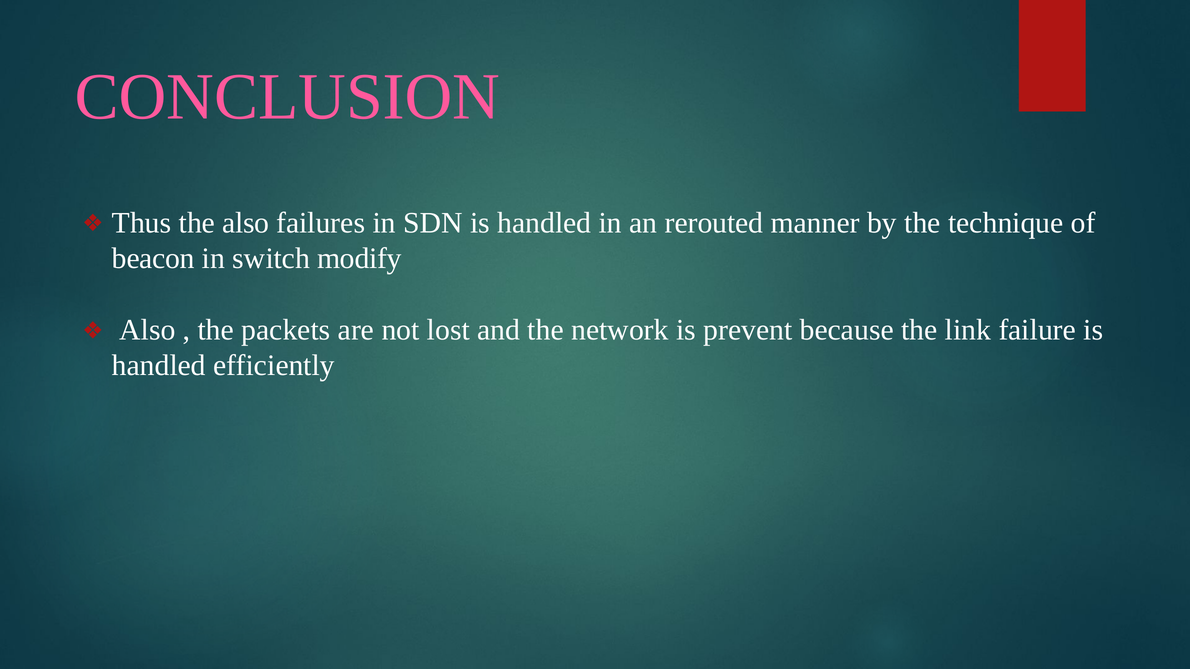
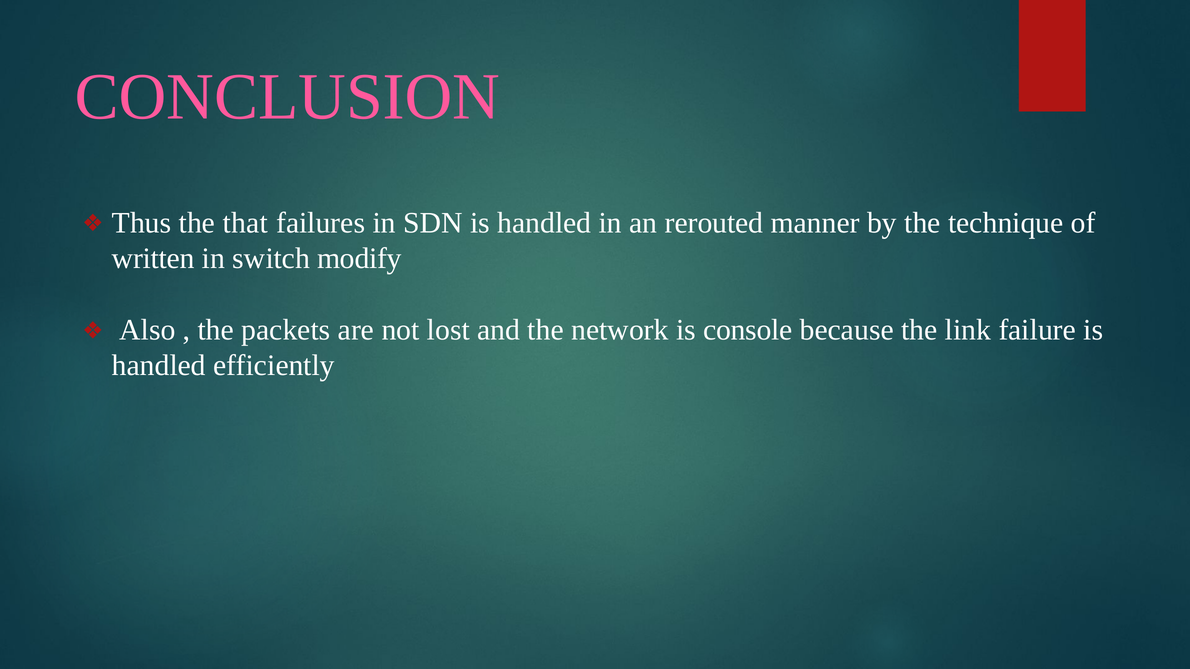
the also: also -> that
beacon: beacon -> written
prevent: prevent -> console
